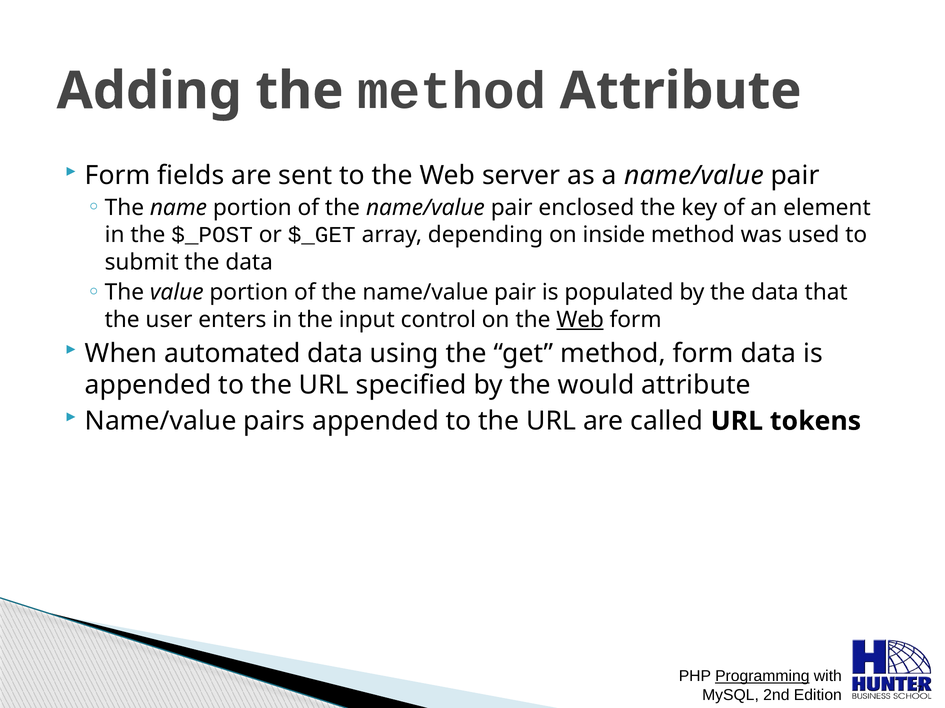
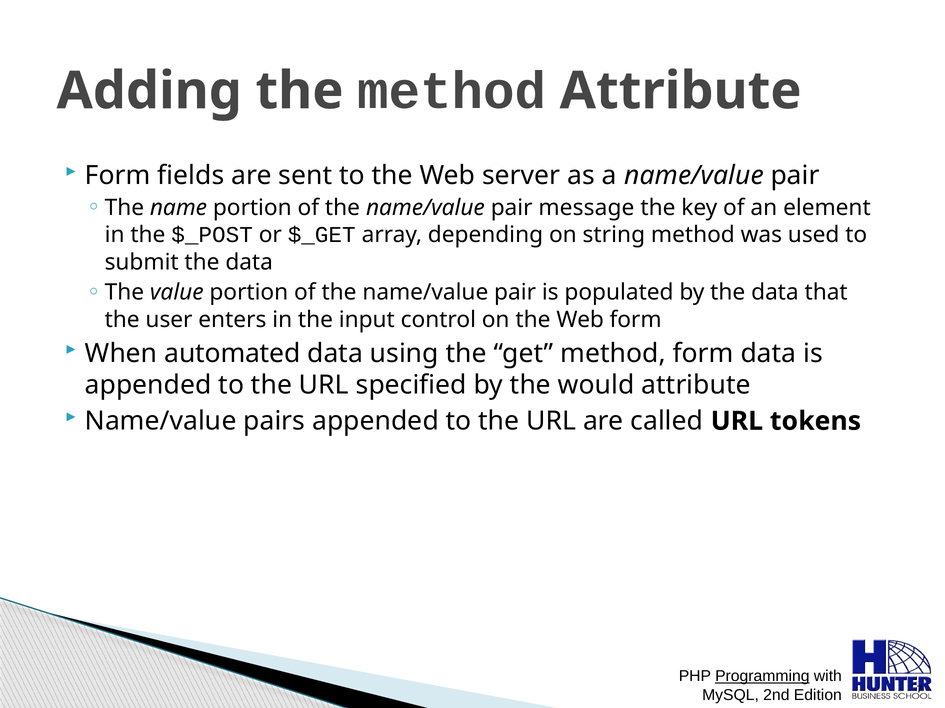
enclosed: enclosed -> message
inside: inside -> string
Web at (580, 320) underline: present -> none
